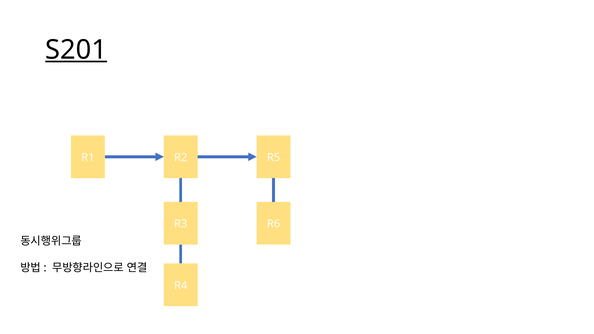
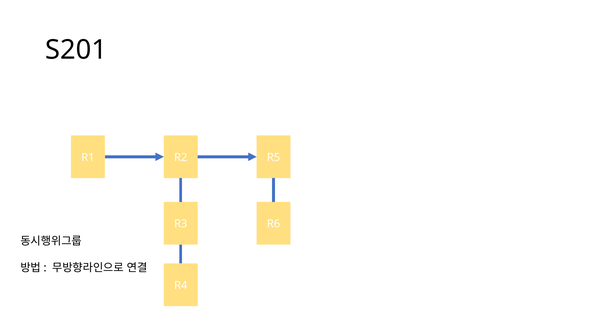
S201 underline: present -> none
